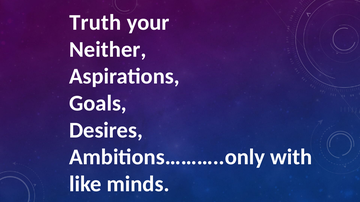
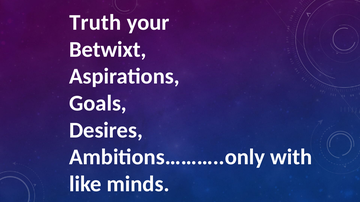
Neither: Neither -> Betwixt
